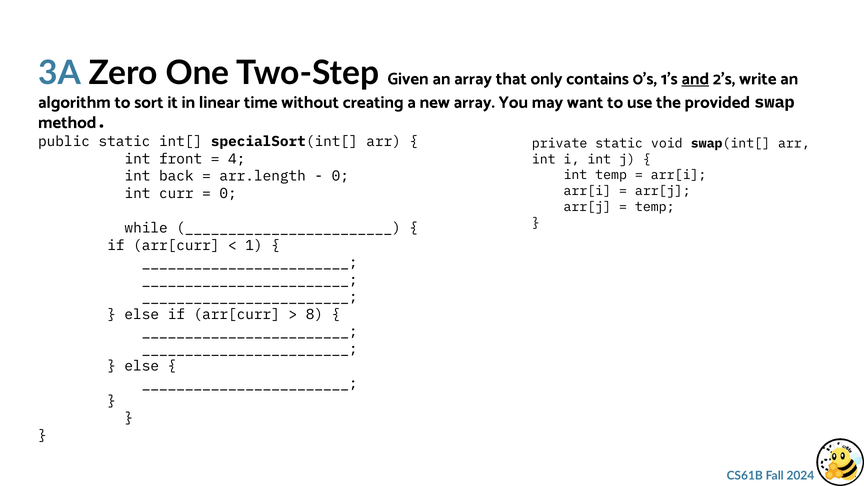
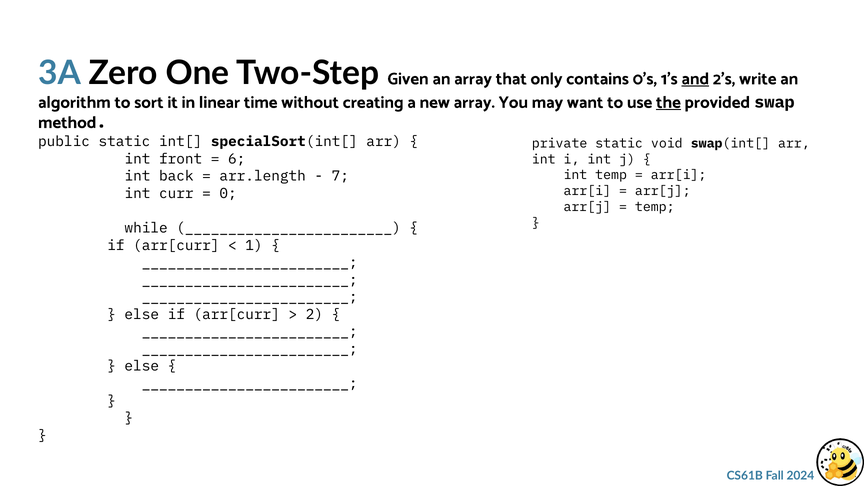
the underline: none -> present
4: 4 -> 6
0 at (340, 176): 0 -> 7
8: 8 -> 2
